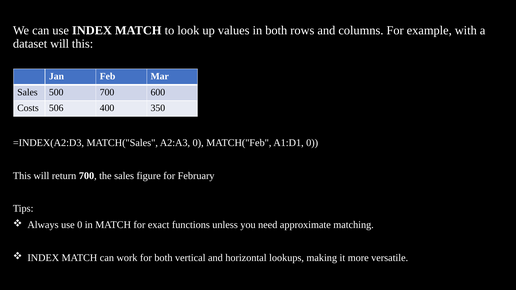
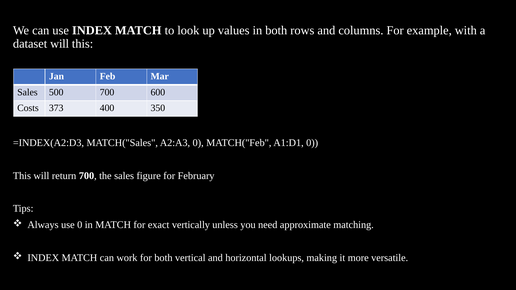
506: 506 -> 373
functions: functions -> vertically
